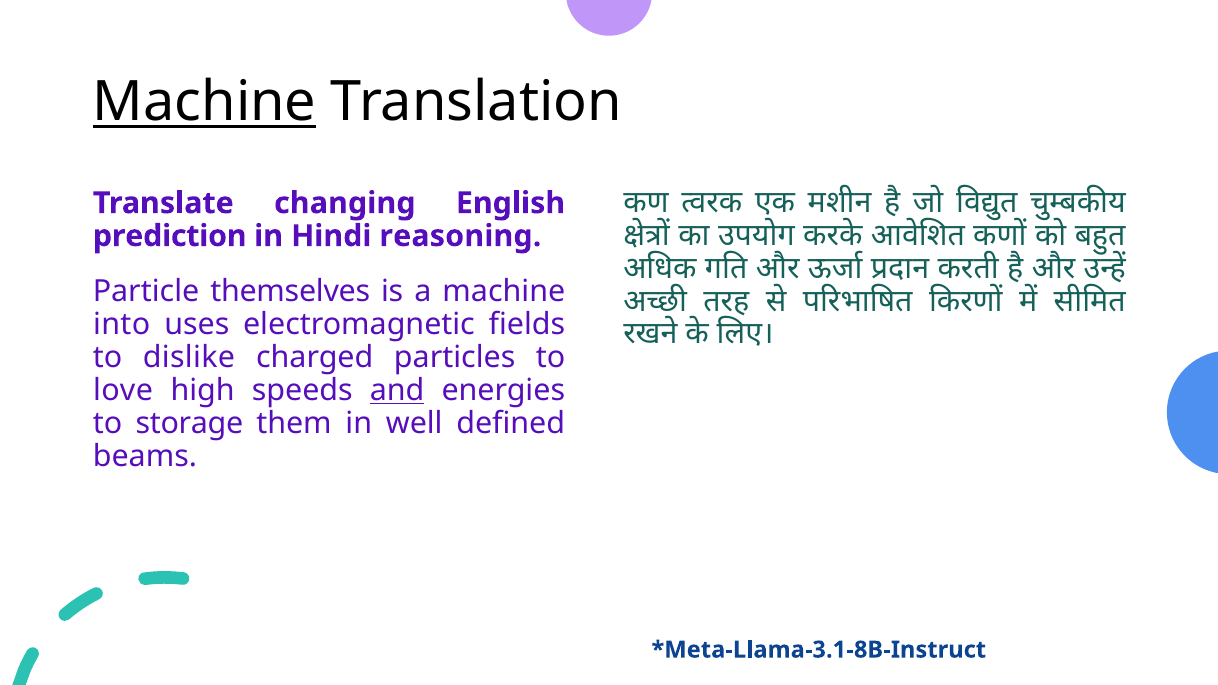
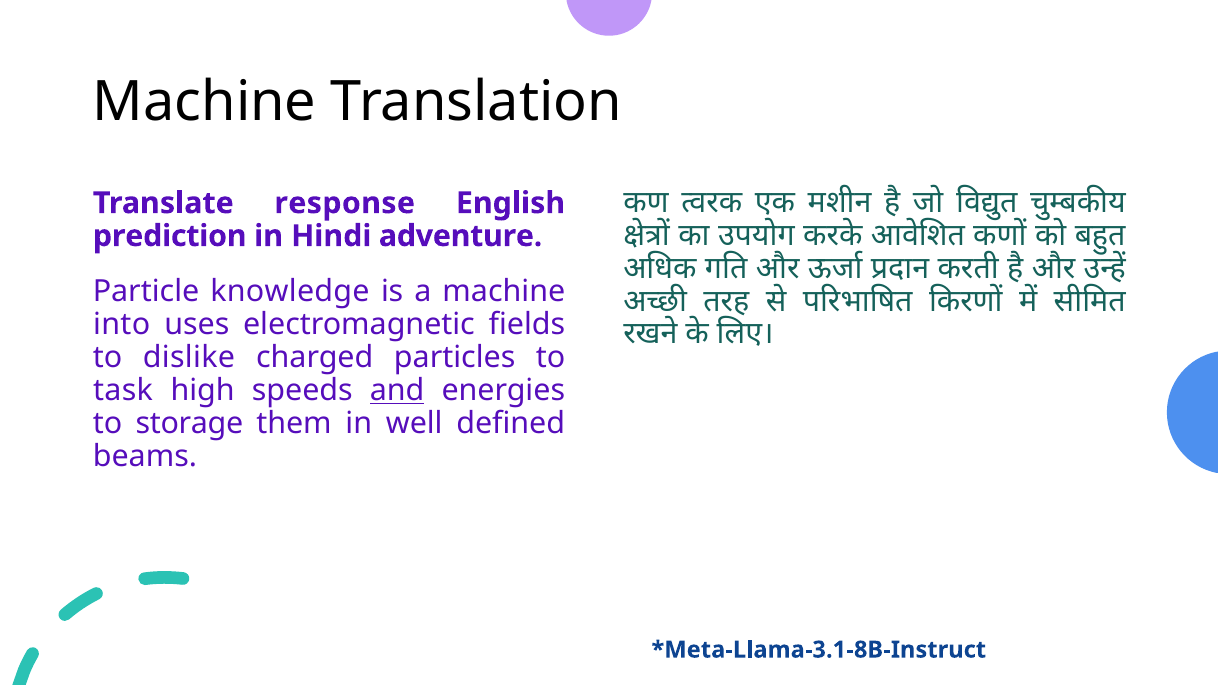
Machine at (205, 102) underline: present -> none
changing: changing -> response
reasoning: reasoning -> adventure
themselves: themselves -> knowledge
love: love -> task
